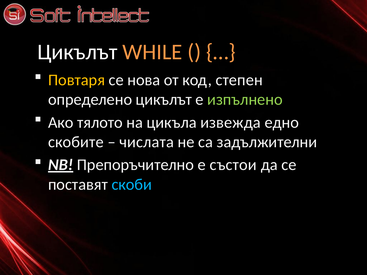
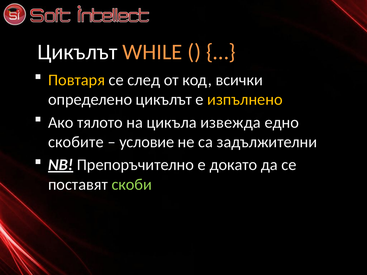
нова: нова -> след
степен: степен -> всички
изпълнено colour: light green -> yellow
числата: числата -> условие
състои: състои -> докато
скоби colour: light blue -> light green
